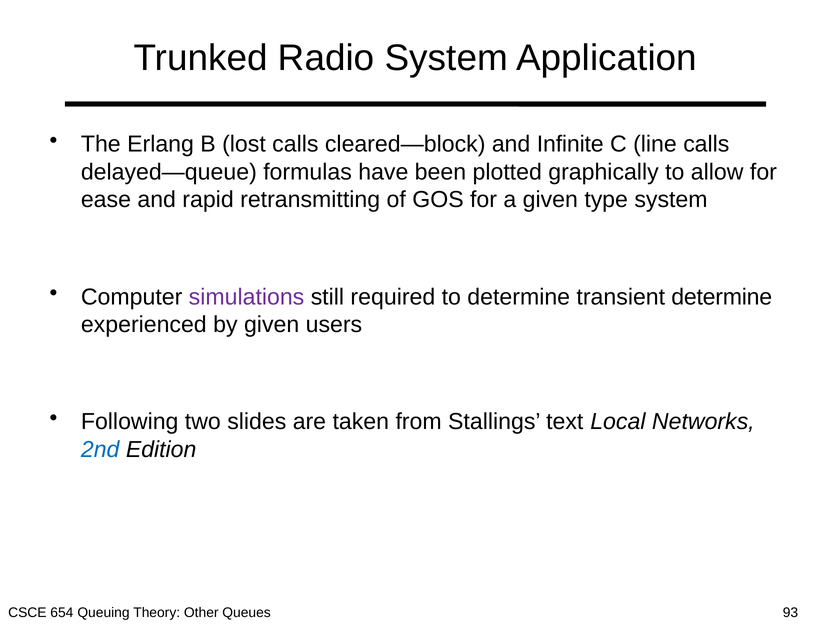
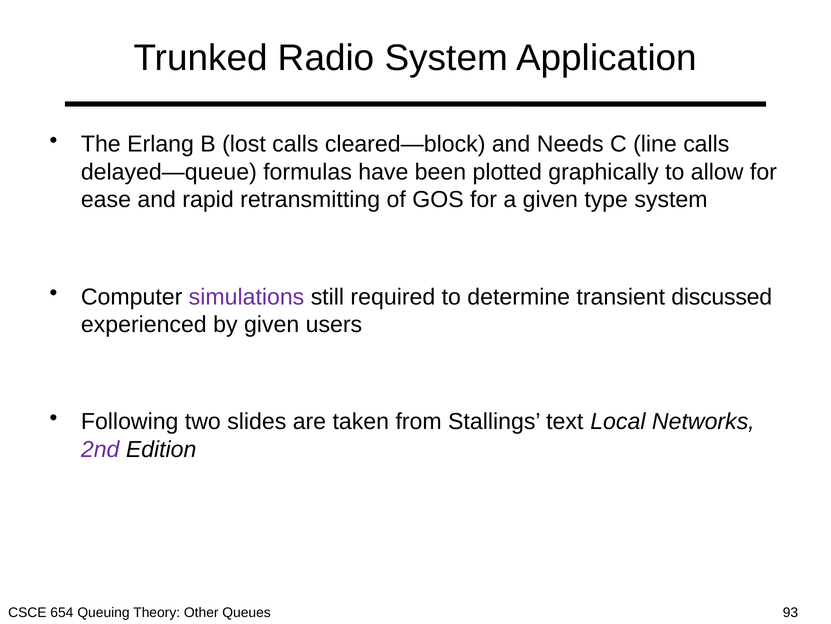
Infinite: Infinite -> Needs
transient determine: determine -> discussed
2nd colour: blue -> purple
